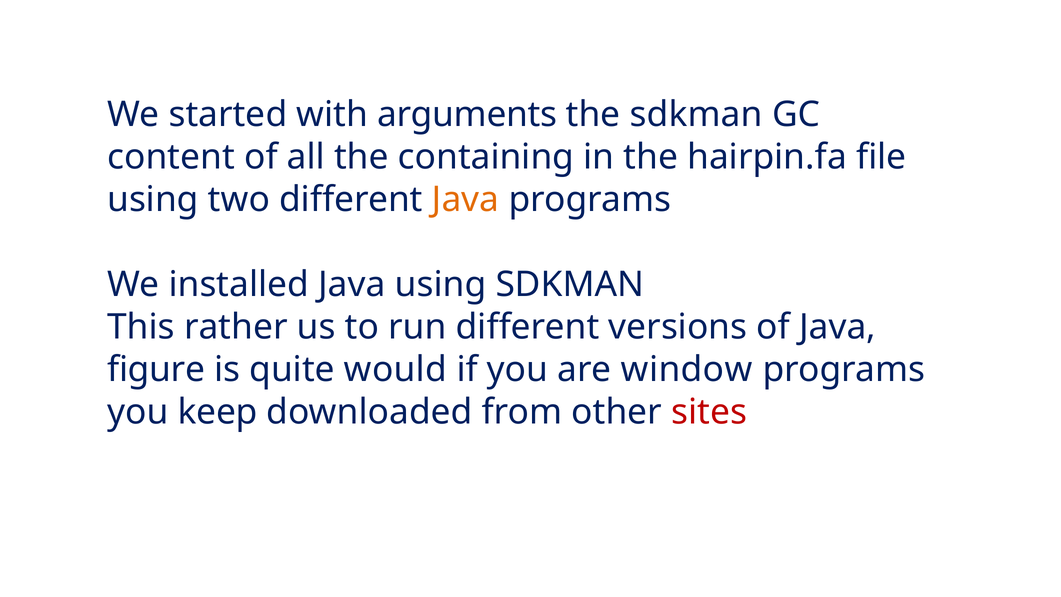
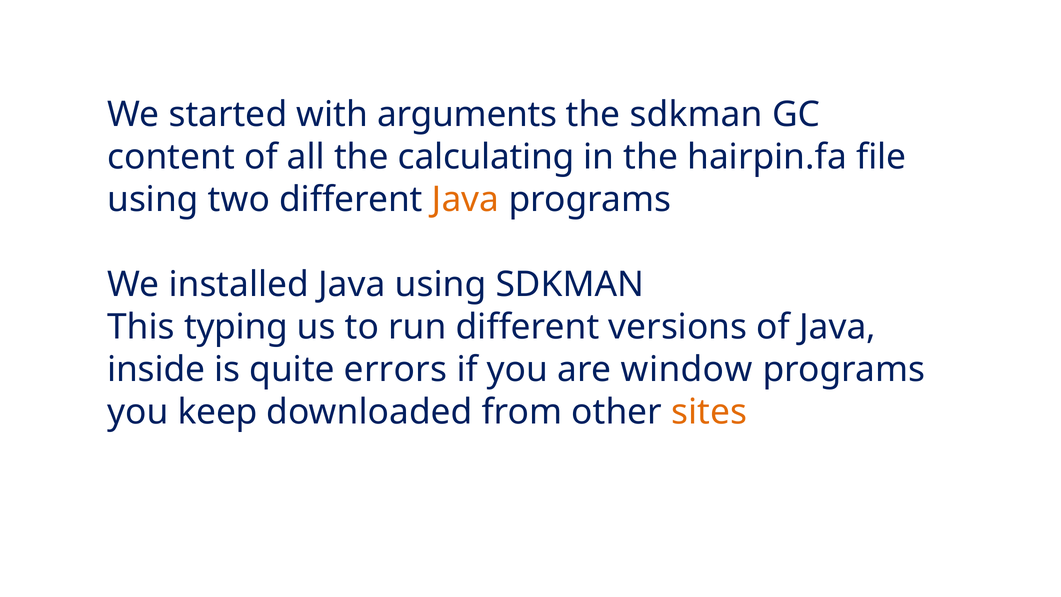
containing: containing -> calculating
rather: rather -> typing
figure: figure -> inside
would: would -> errors
sites colour: red -> orange
